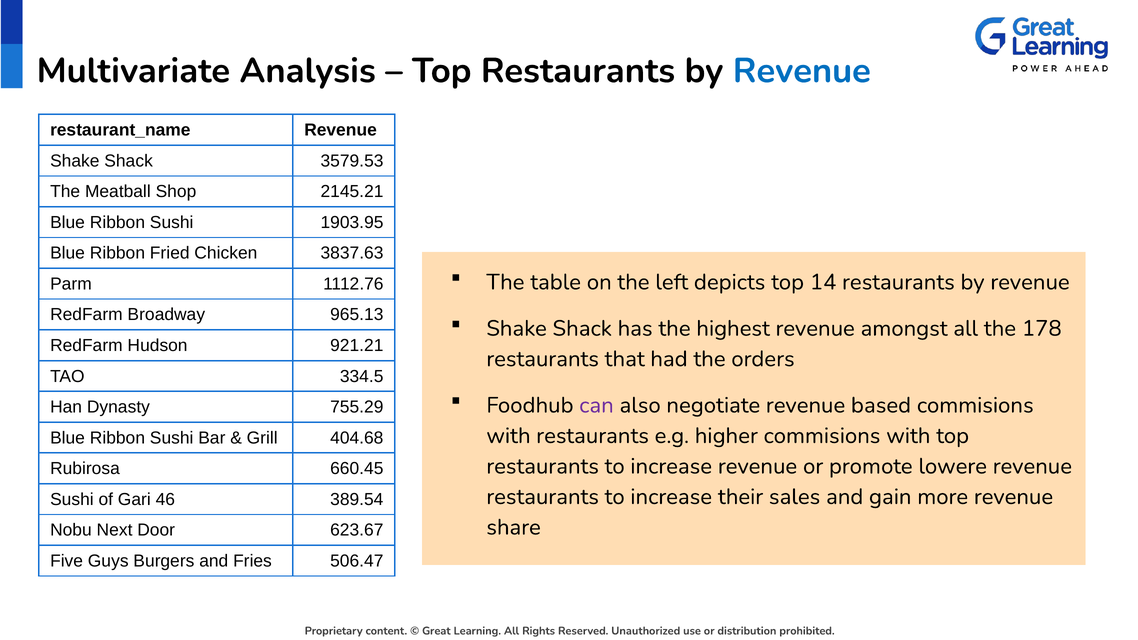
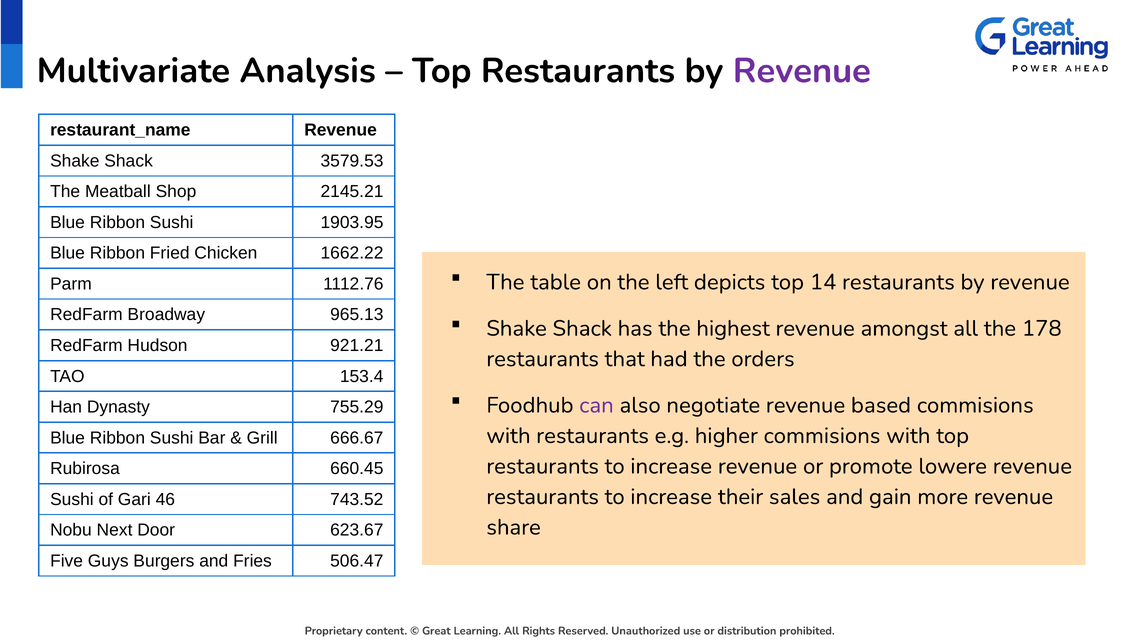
Revenue at (802, 71) colour: blue -> purple
3837.63: 3837.63 -> 1662.22
334.5: 334.5 -> 153.4
404.68: 404.68 -> 666.67
389.54: 389.54 -> 743.52
